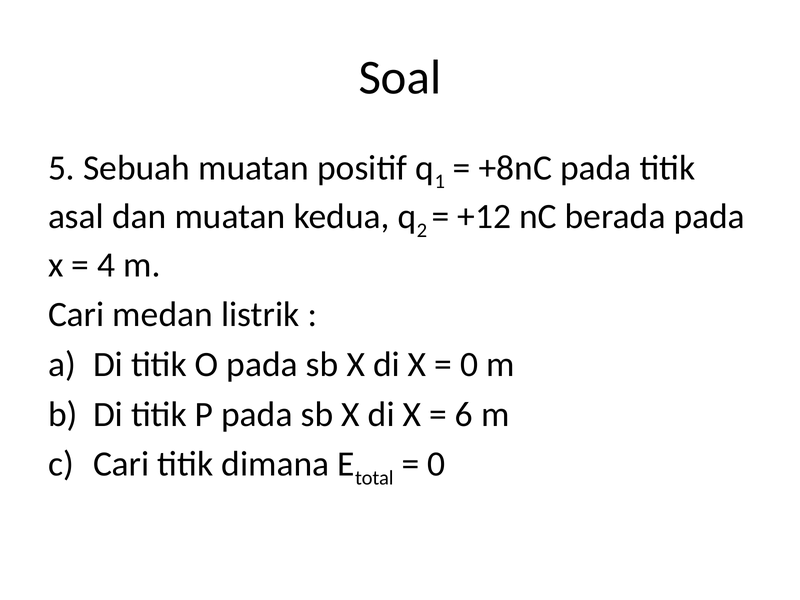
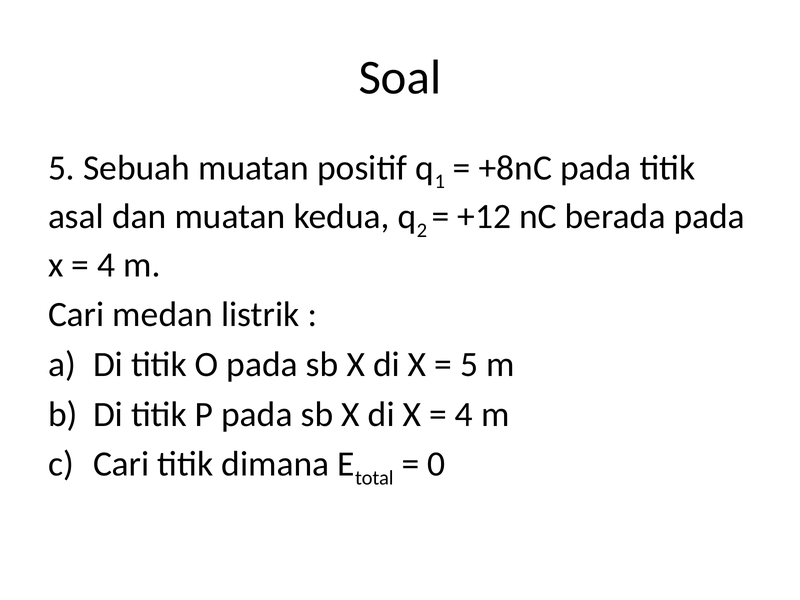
0 at (469, 365): 0 -> 5
6 at (464, 414): 6 -> 4
